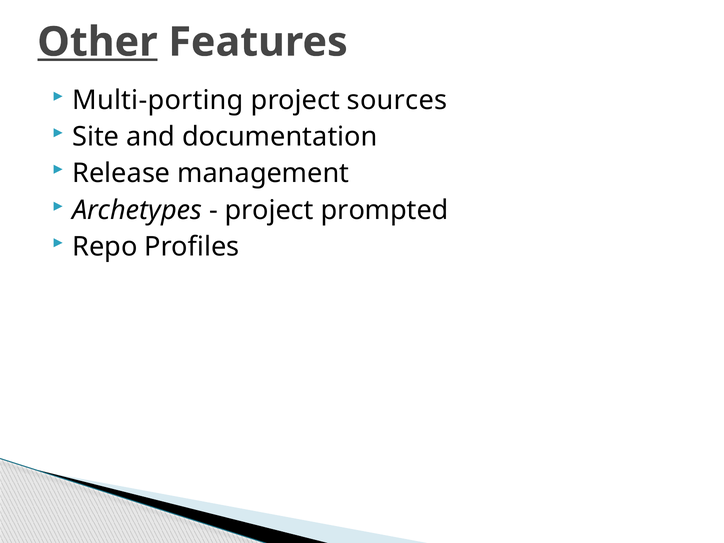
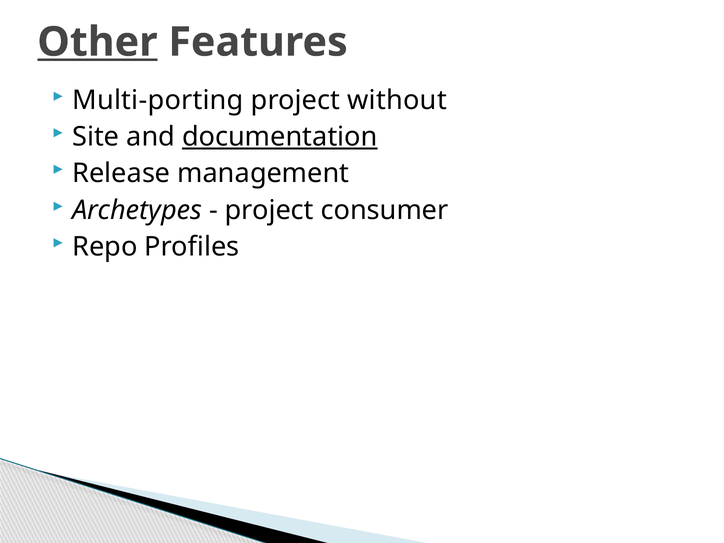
sources: sources -> without
documentation underline: none -> present
prompted: prompted -> consumer
